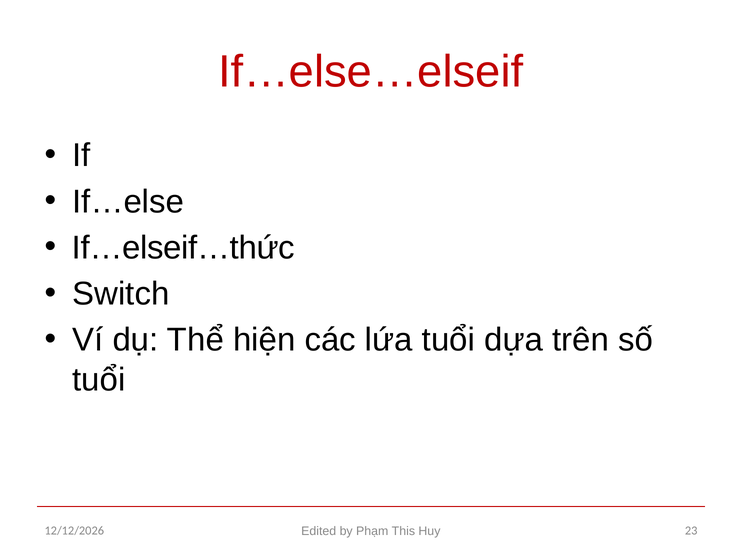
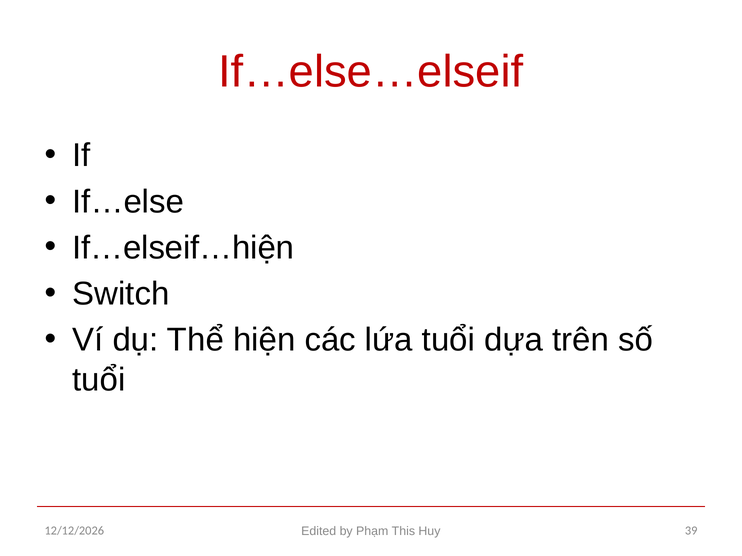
If…elseif…thức: If…elseif…thức -> If…elseif…hiện
23: 23 -> 39
